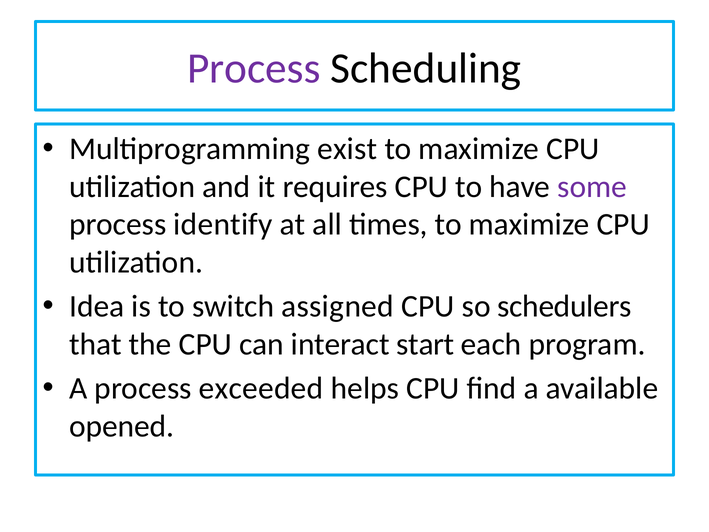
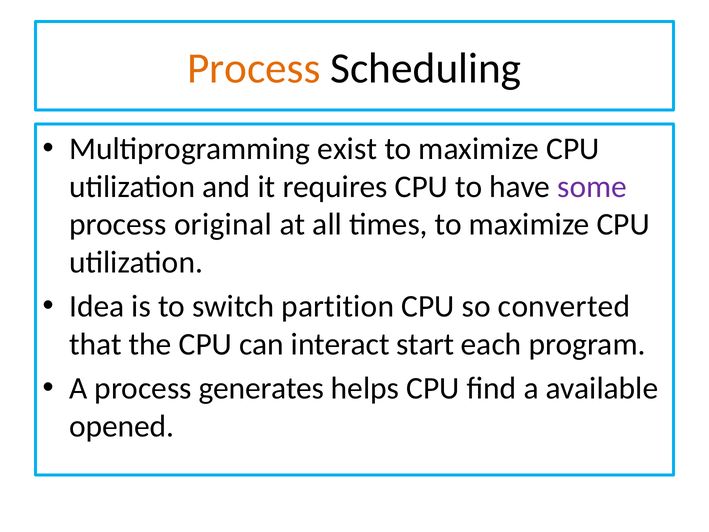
Process at (254, 69) colour: purple -> orange
identify: identify -> original
assigned: assigned -> partition
schedulers: schedulers -> converted
exceeded: exceeded -> generates
